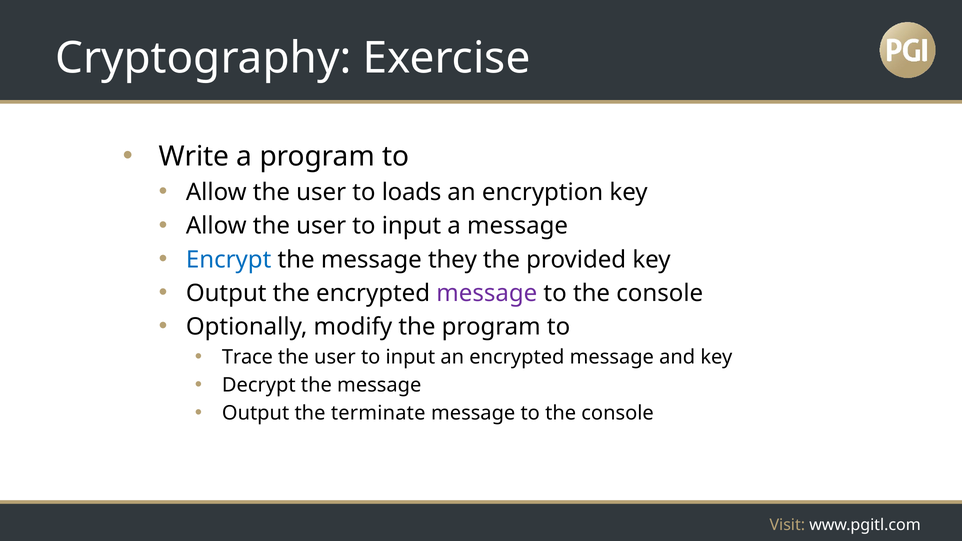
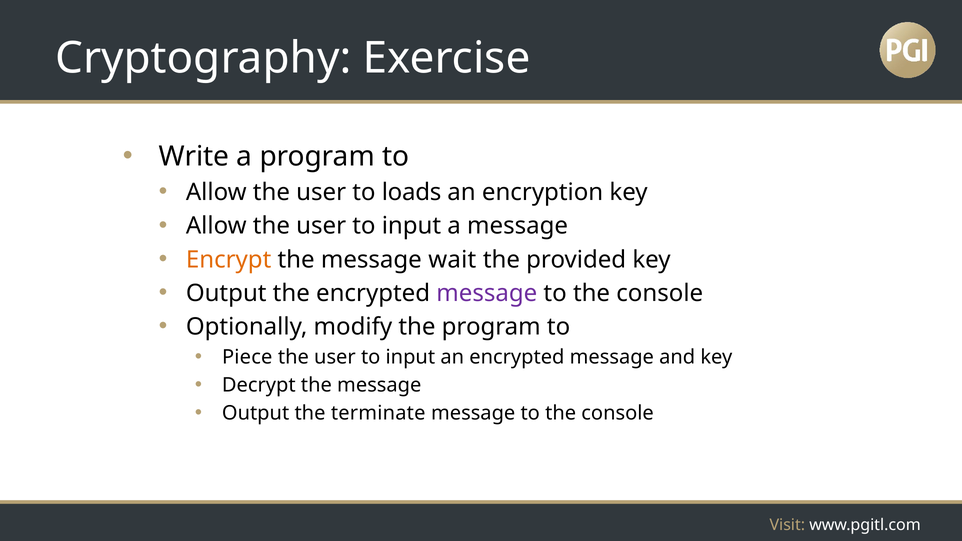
Encrypt colour: blue -> orange
they: they -> wait
Trace: Trace -> Piece
